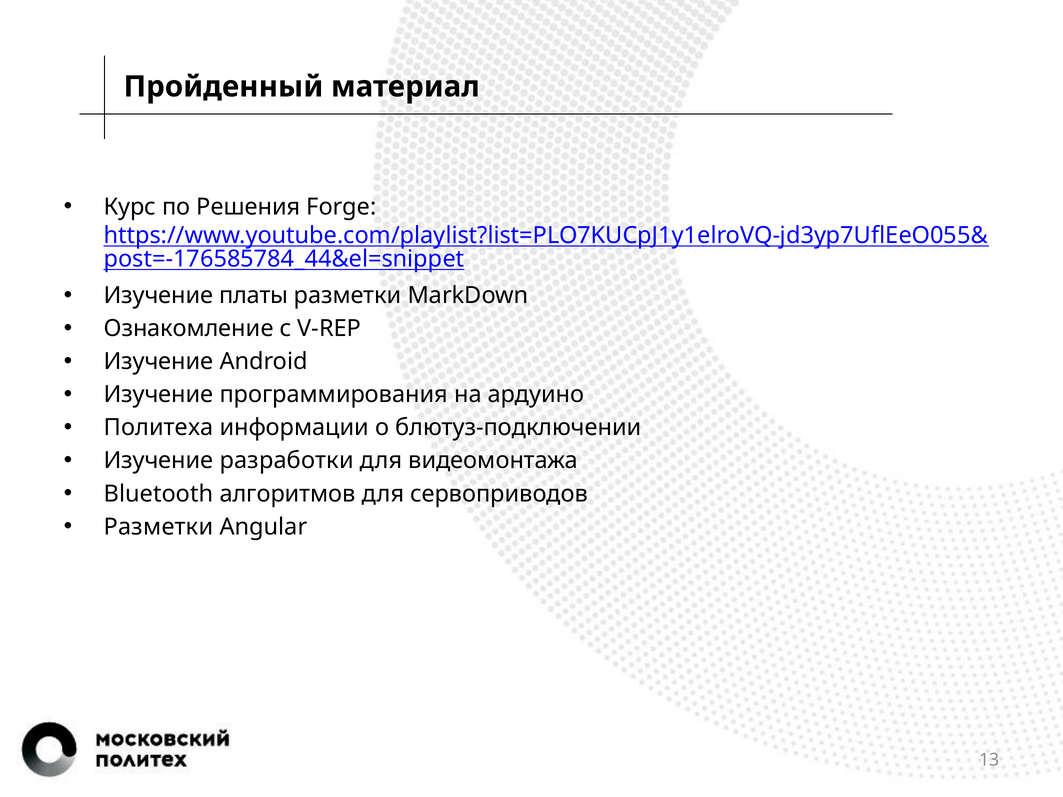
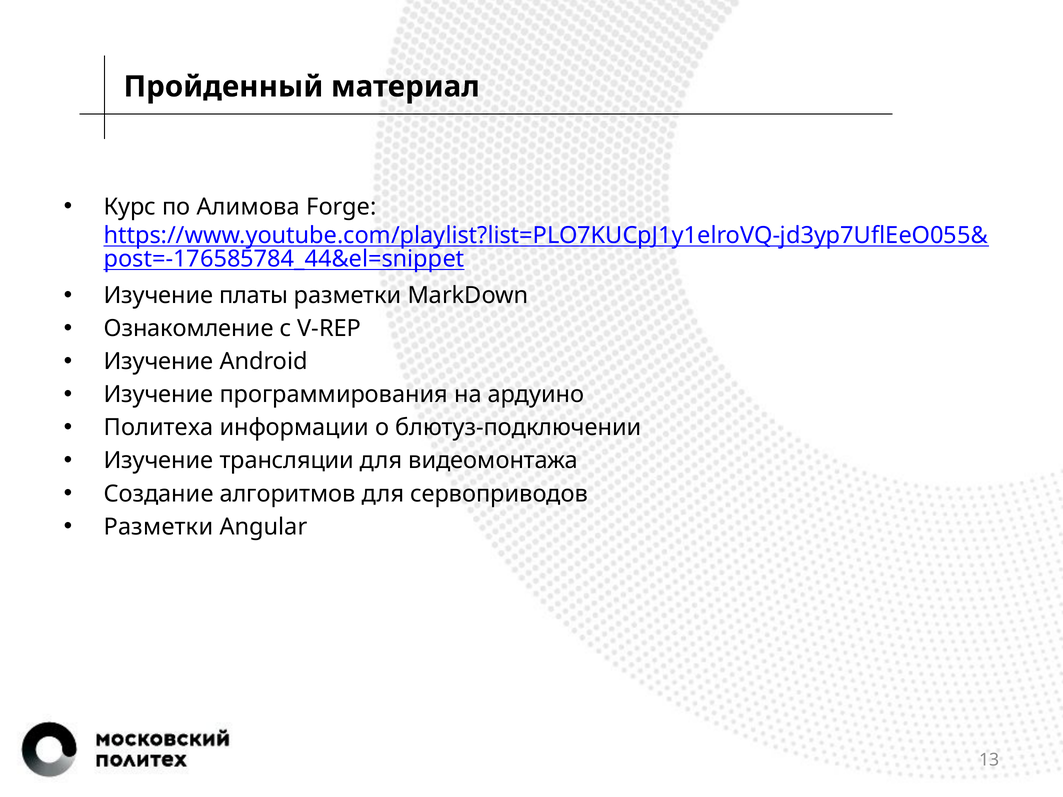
Решения: Решения -> Алимова
разработки: разработки -> трансляции
Bluetooth: Bluetooth -> Создание
